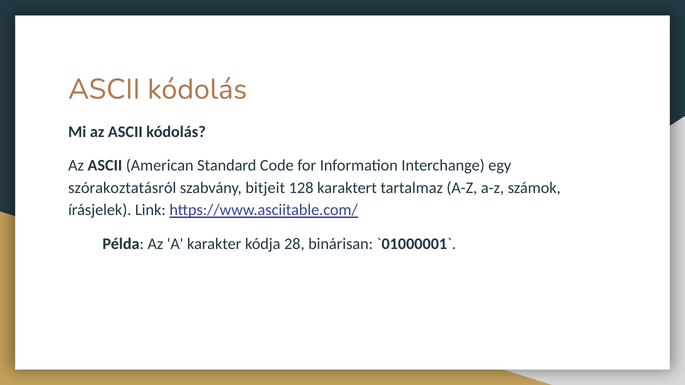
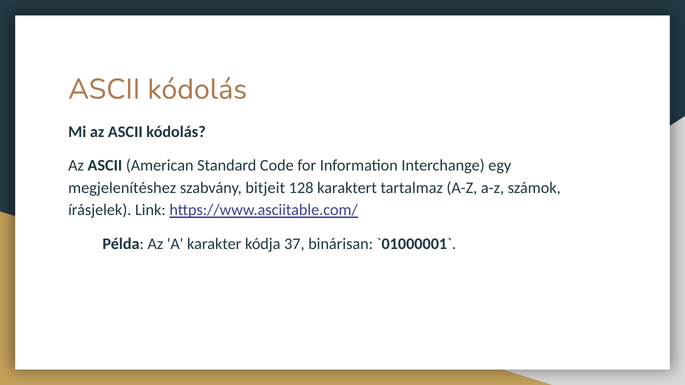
szórakoztatásról: szórakoztatásról -> megjelenítéshez
28: 28 -> 37
